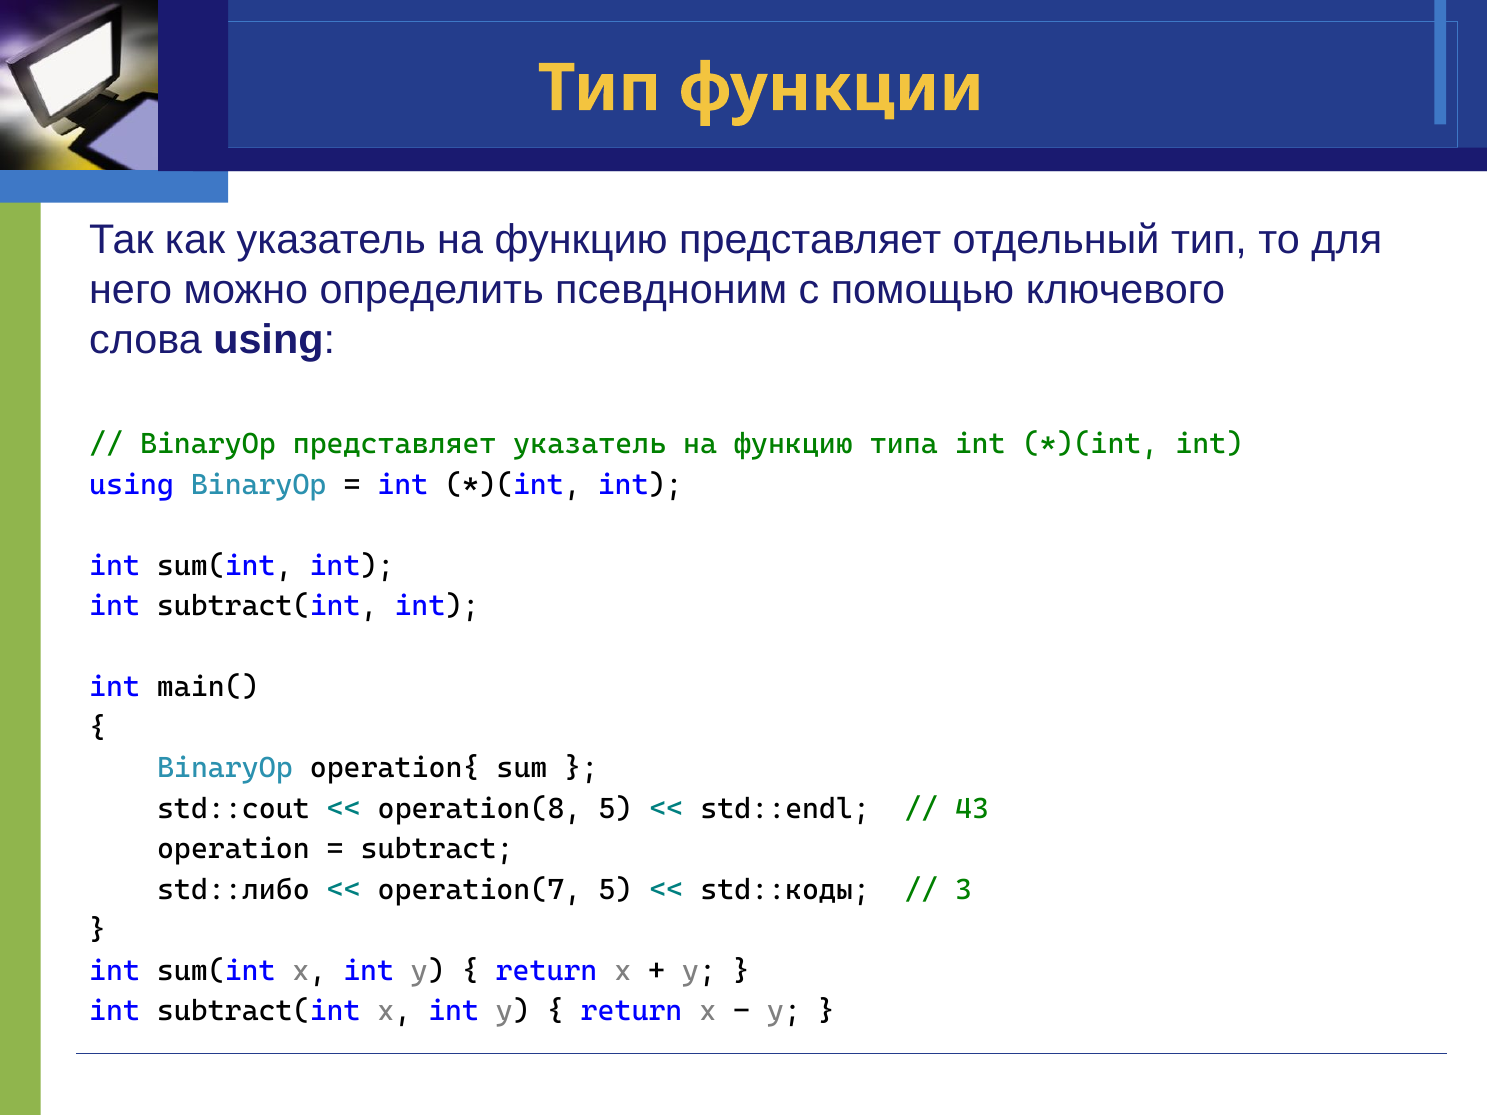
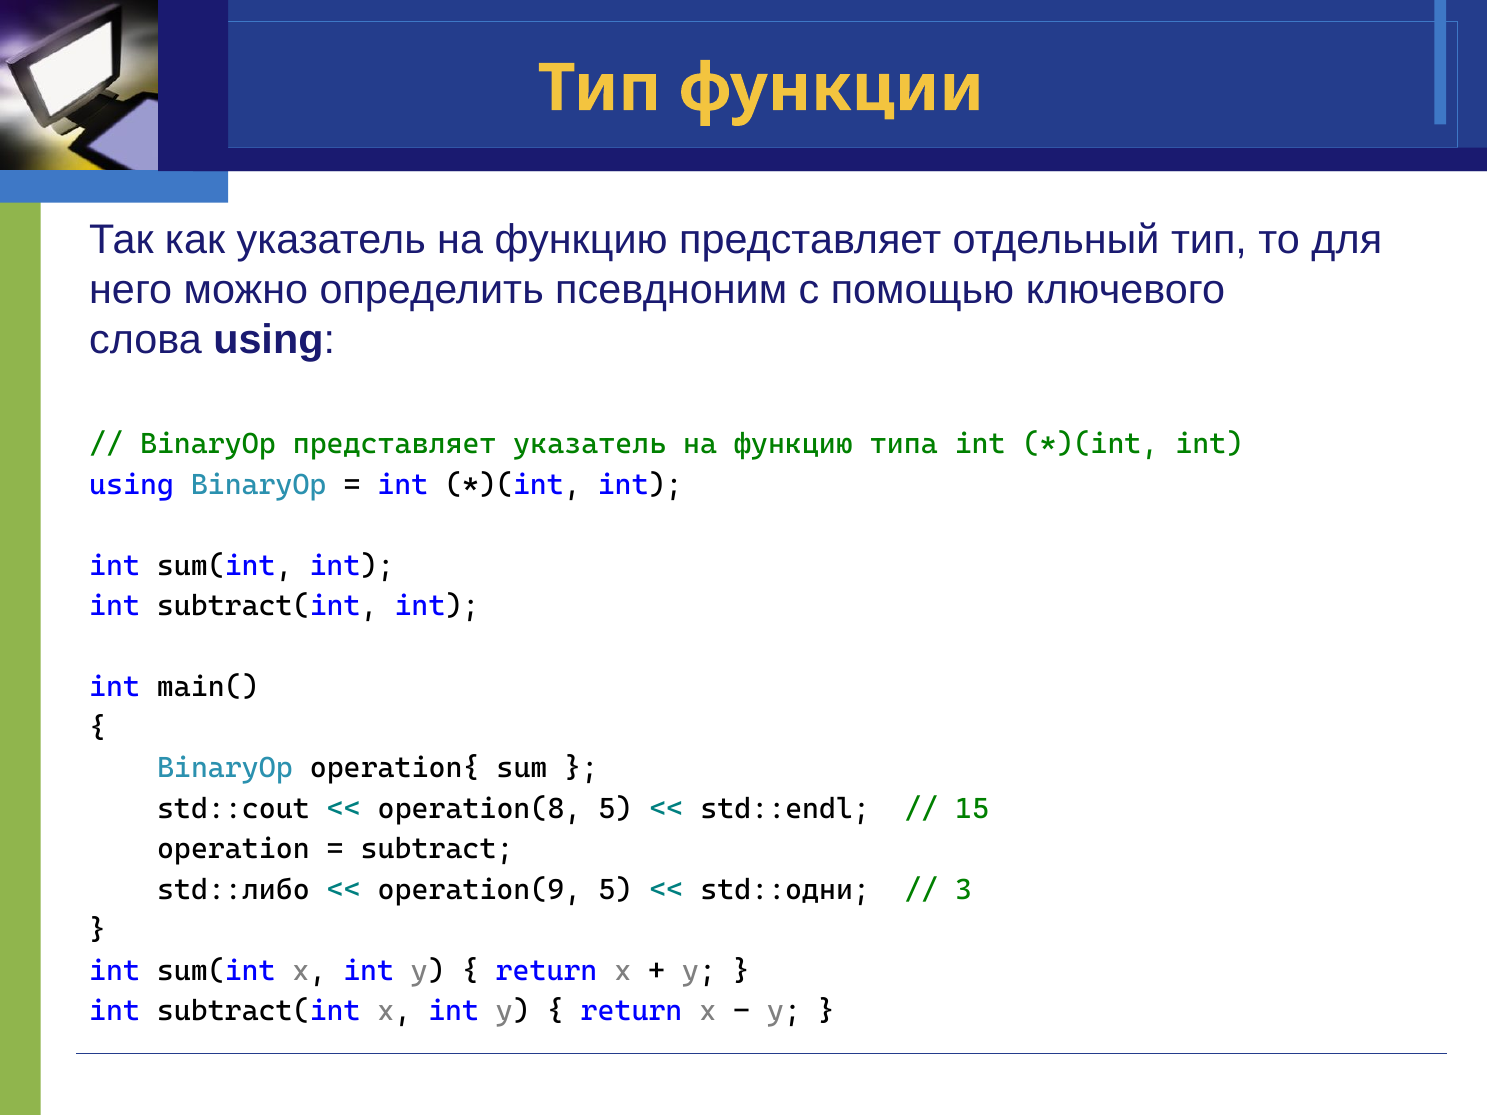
43: 43 -> 15
operation(7: operation(7 -> operation(9
std::коды: std::коды -> std::одни
